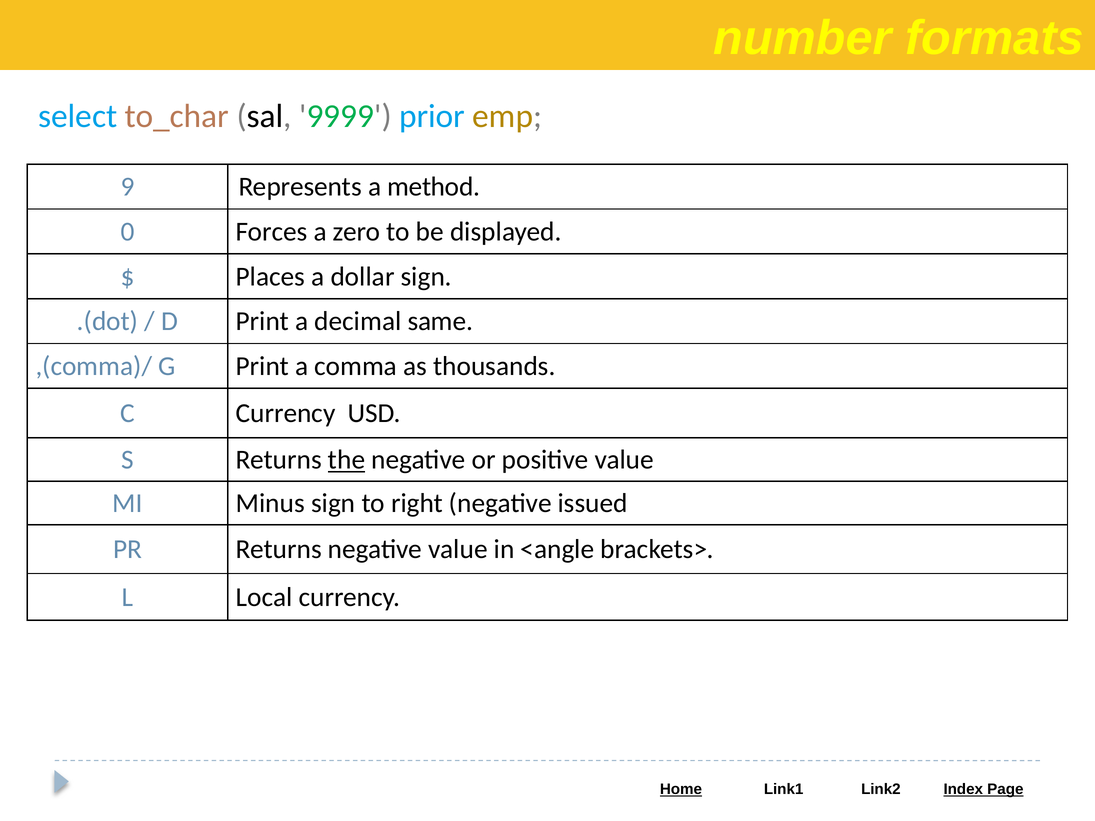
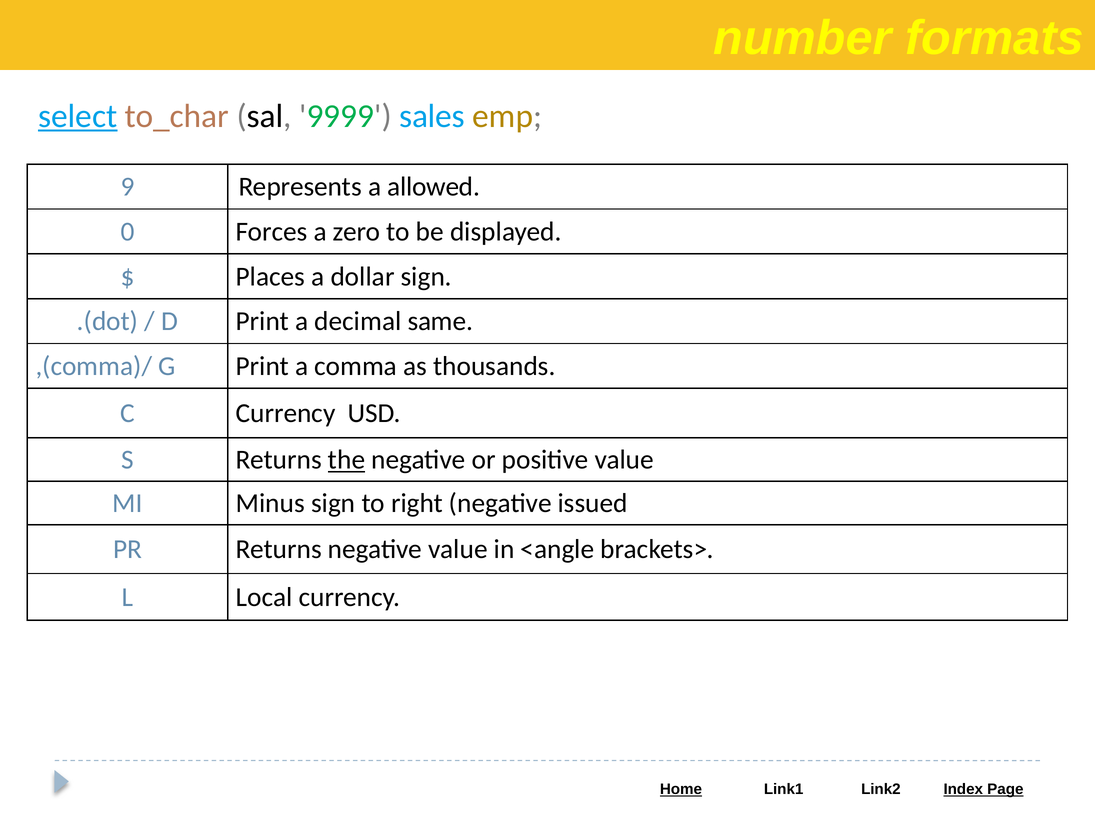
select underline: none -> present
prior: prior -> sales
method: method -> allowed
